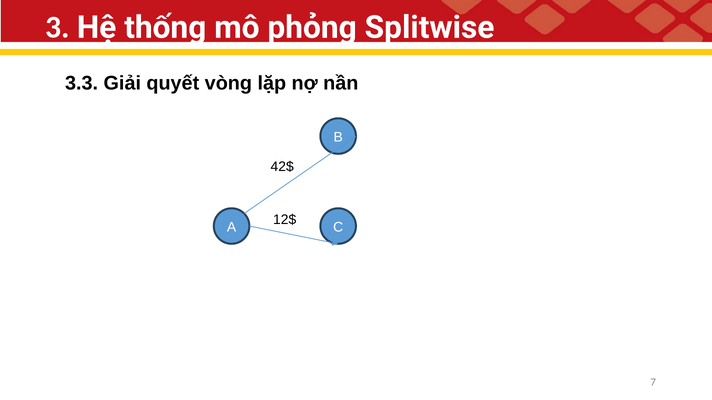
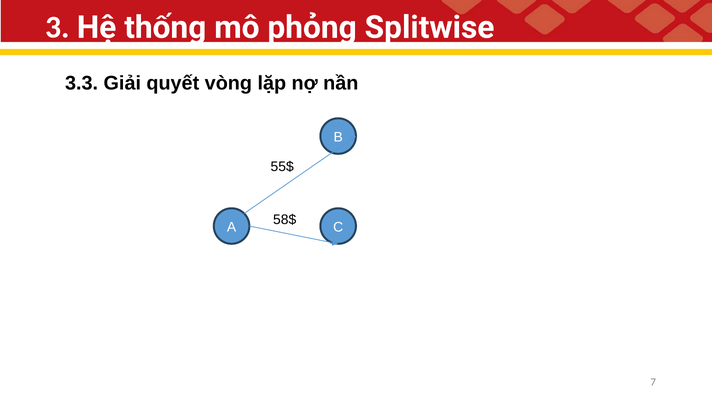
42$: 42$ -> 55$
12$: 12$ -> 58$
